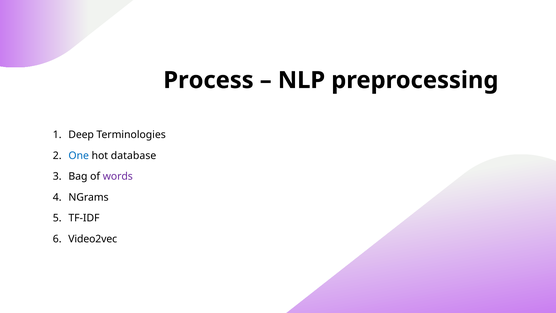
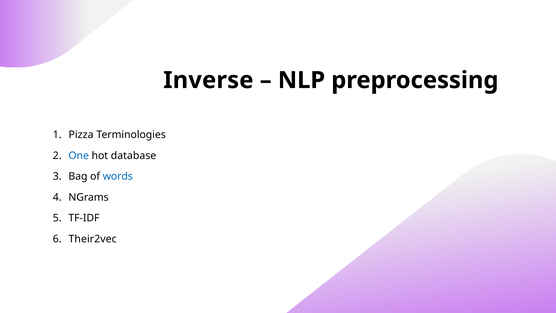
Process: Process -> Inverse
Deep: Deep -> Pizza
words colour: purple -> blue
Video2vec: Video2vec -> Their2vec
